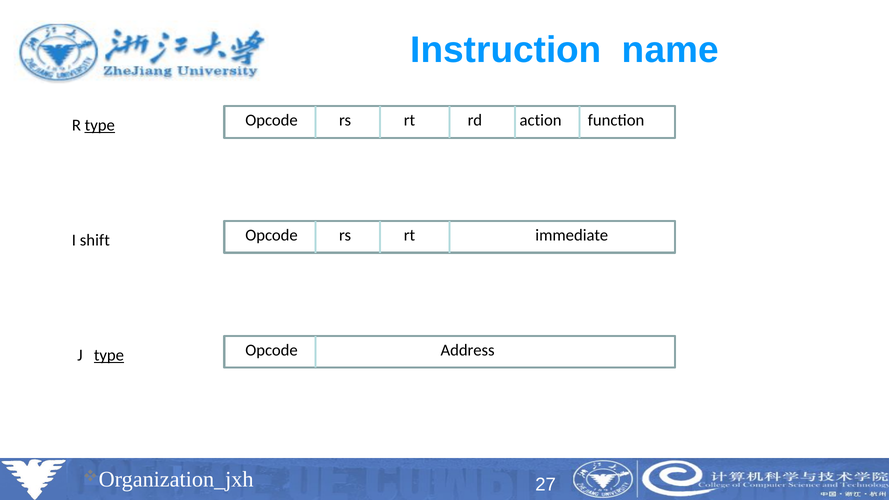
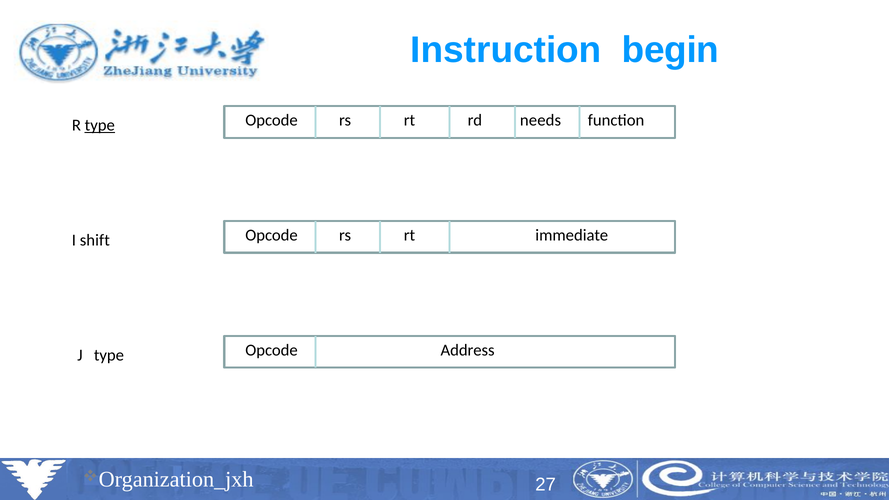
name: name -> begin
action: action -> needs
type at (109, 355) underline: present -> none
